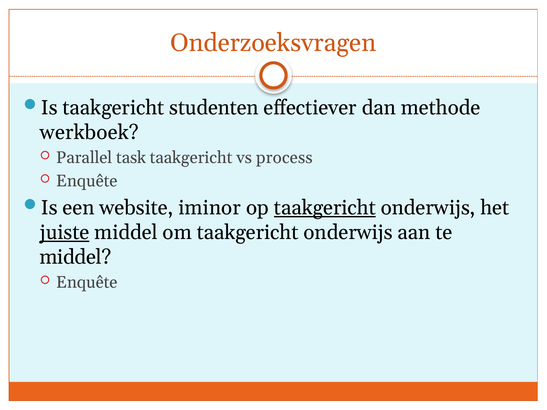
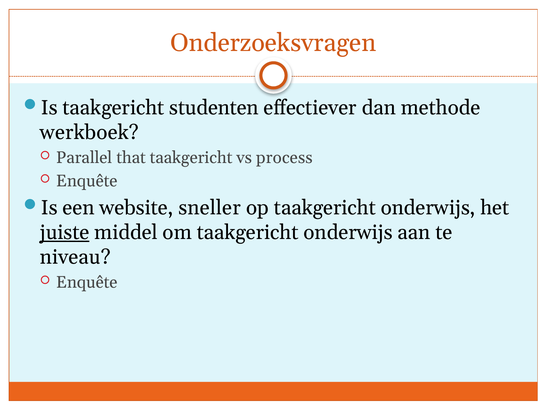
task: task -> that
iminor: iminor -> sneller
taakgericht at (325, 208) underline: present -> none
middel at (75, 257): middel -> niveau
